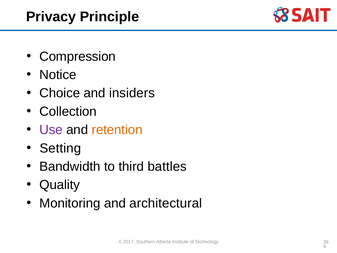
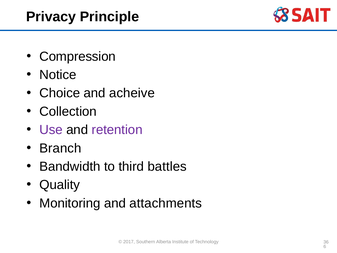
insiders: insiders -> acheive
retention colour: orange -> purple
Setting: Setting -> Branch
architectural: architectural -> attachments
